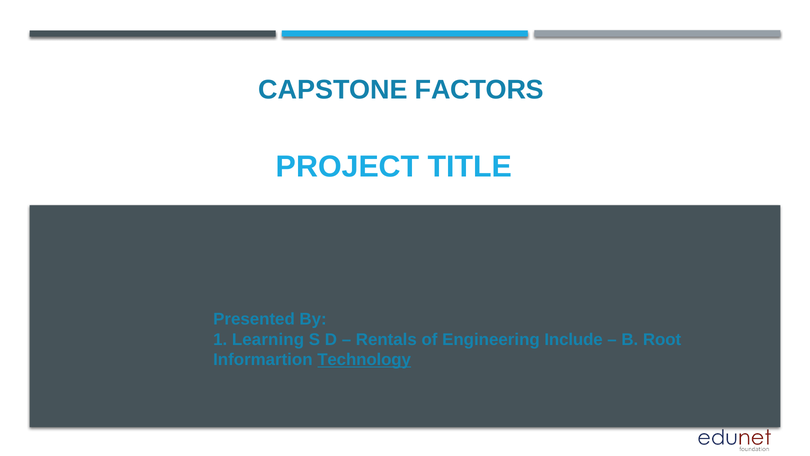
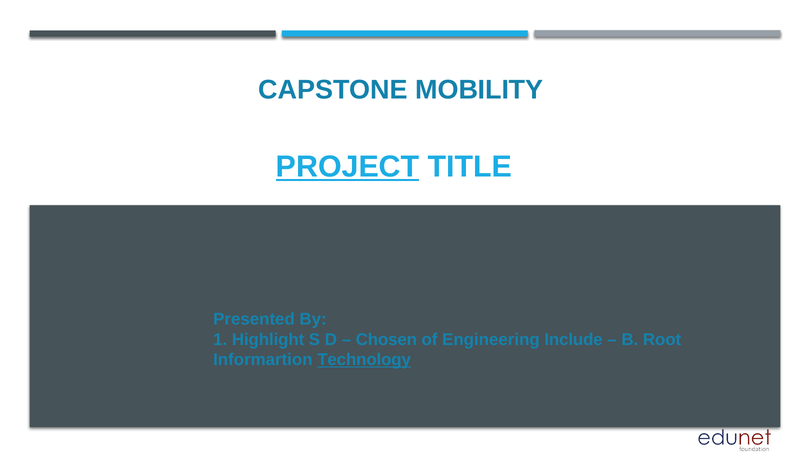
FACTORS: FACTORS -> MOBILITY
PROJECT underline: none -> present
Learning: Learning -> Highlight
Rentals: Rentals -> Chosen
